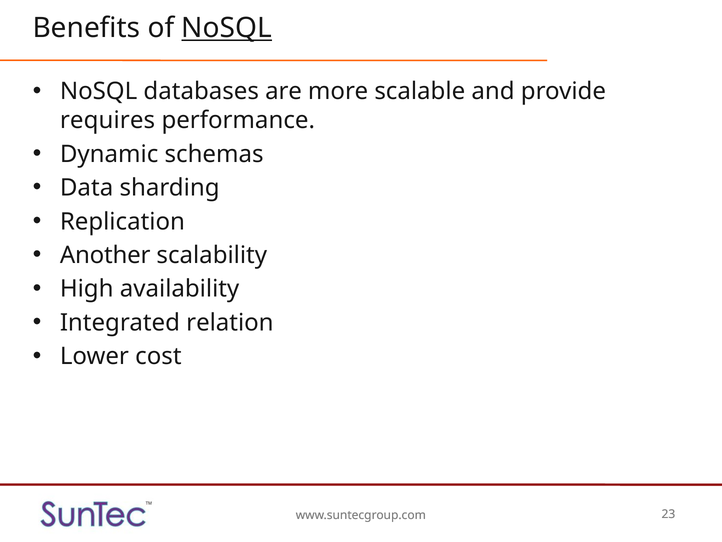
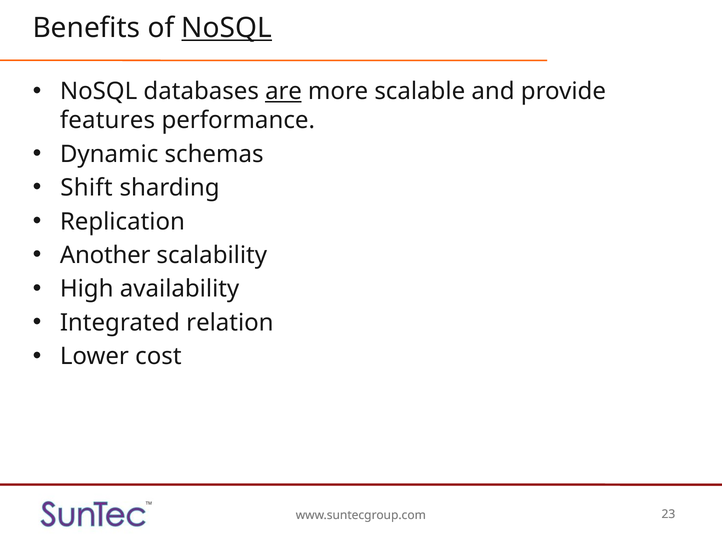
are underline: none -> present
requires: requires -> features
Data: Data -> Shift
